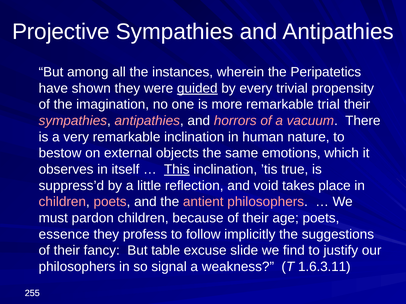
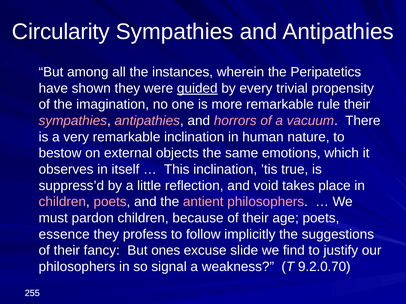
Projective: Projective -> Circularity
trial: trial -> rule
This underline: present -> none
table: table -> ones
1.6.3.11: 1.6.3.11 -> 9.2.0.70
